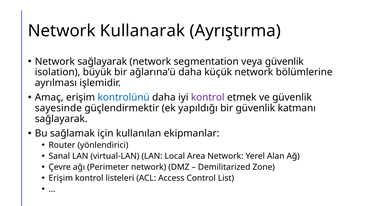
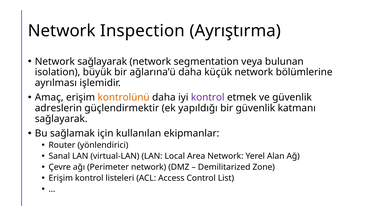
Kullanarak: Kullanarak -> Inspection
veya güvenlik: güvenlik -> bulunan
kontrolünü colour: blue -> orange
sayesinde: sayesinde -> adreslerin
